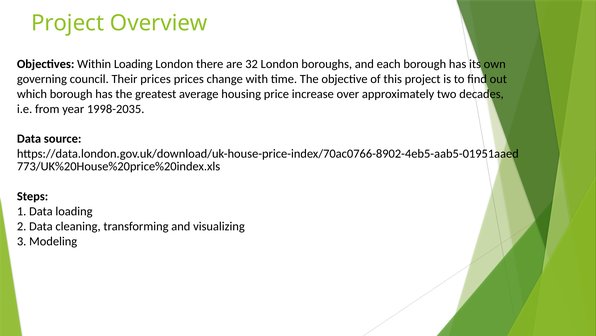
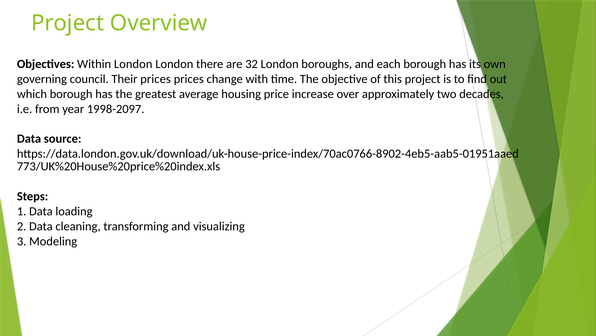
Within Loading: Loading -> London
1998-2035: 1998-2035 -> 1998-2097
